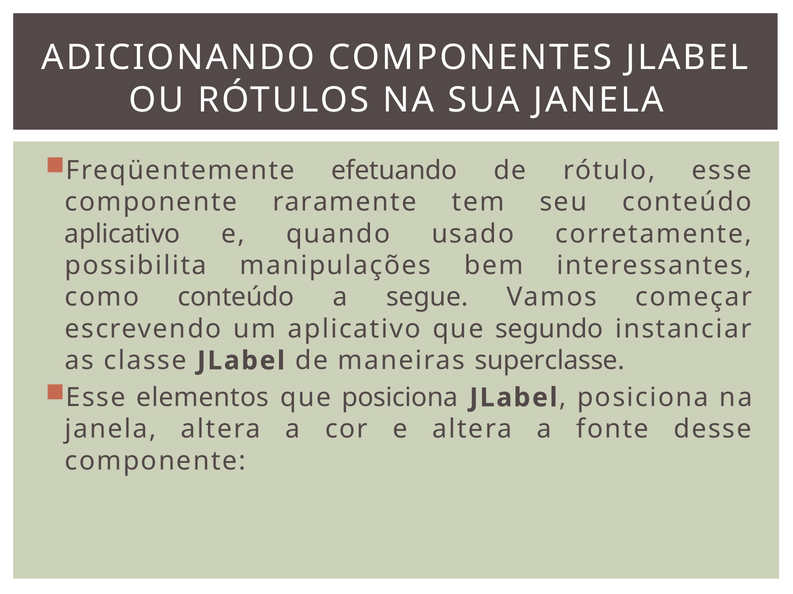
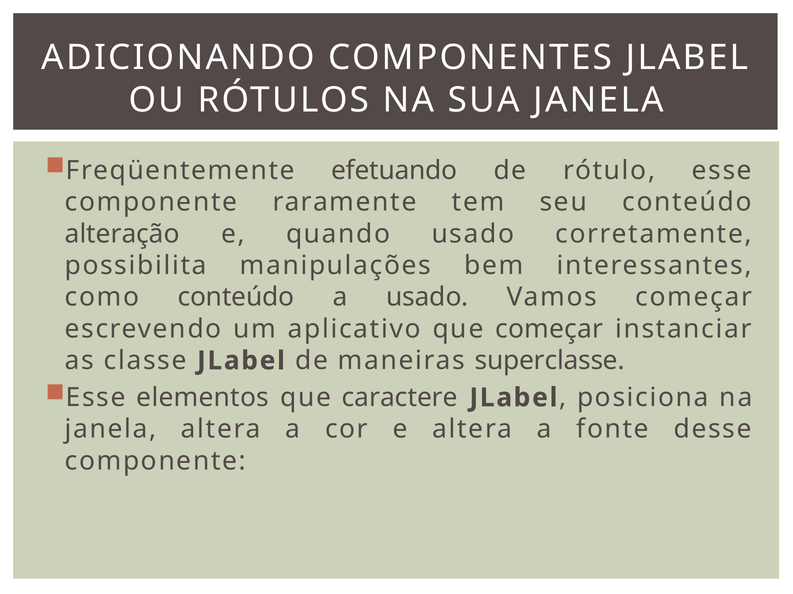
aplicativo at (122, 234): aplicativo -> alteração
a segue: segue -> usado
que segundo: segundo -> começar
que posiciona: posiciona -> caractere
